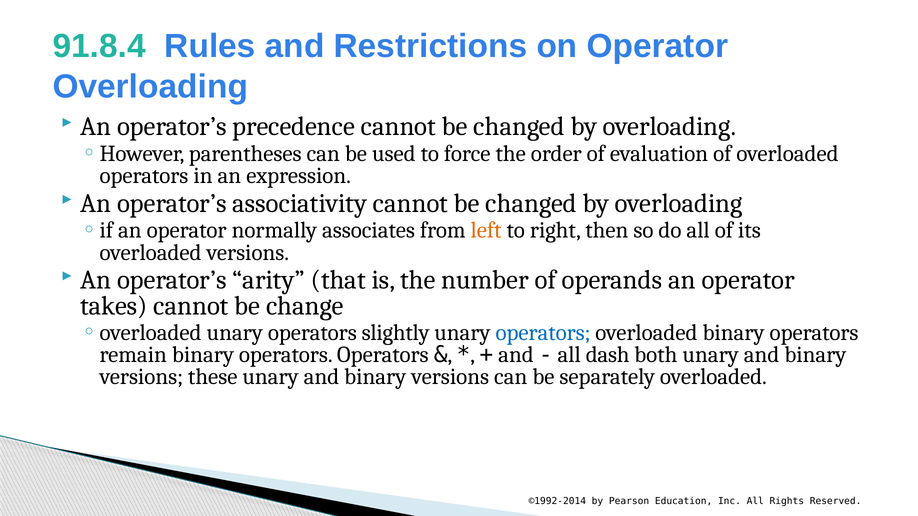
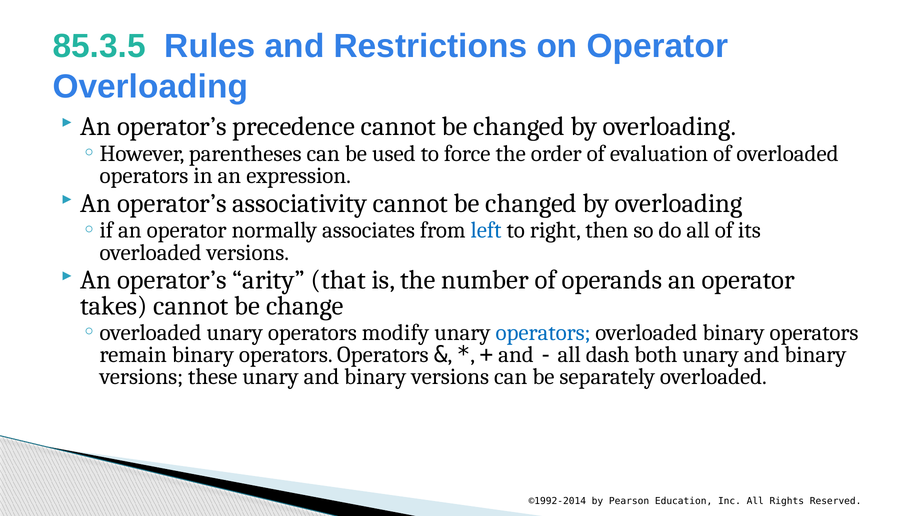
91.8.4: 91.8.4 -> 85.3.5
left colour: orange -> blue
slightly: slightly -> modify
